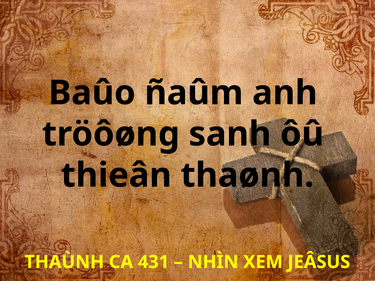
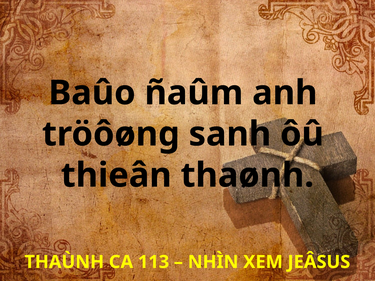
431: 431 -> 113
